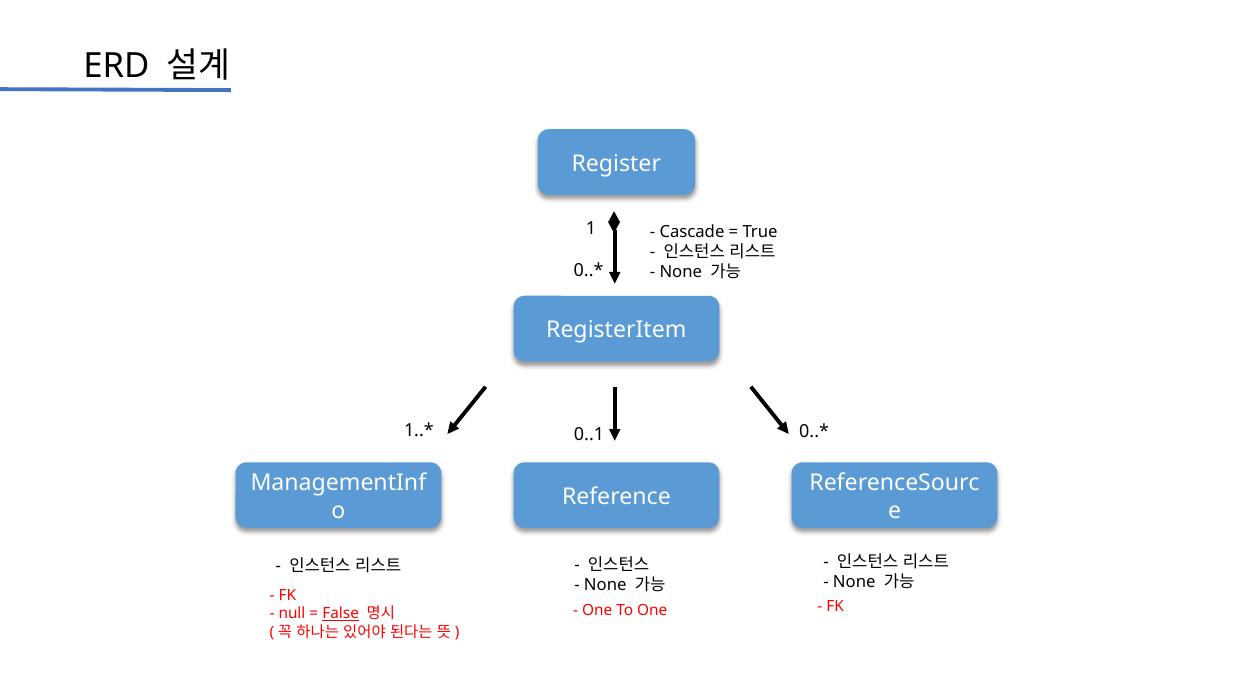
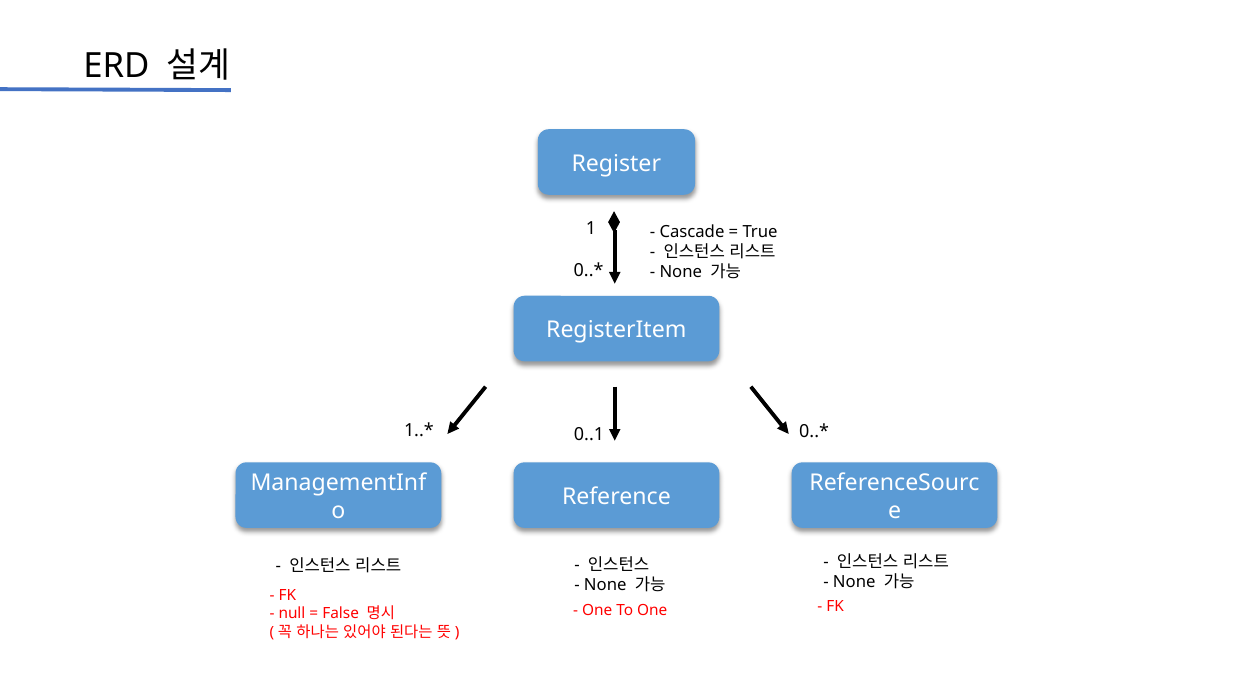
False underline: present -> none
